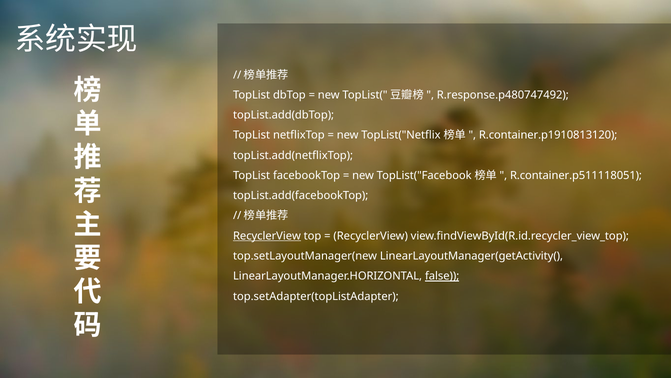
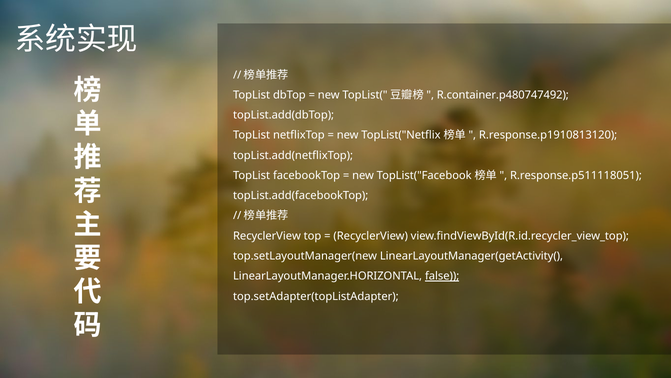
R.response.p480747492: R.response.p480747492 -> R.container.p480747492
R.container.p1910813120: R.container.p1910813120 -> R.response.p1910813120
R.container.p511118051: R.container.p511118051 -> R.response.p511118051
RecyclerView at (267, 236) underline: present -> none
